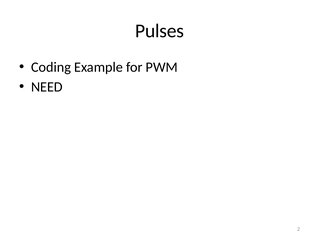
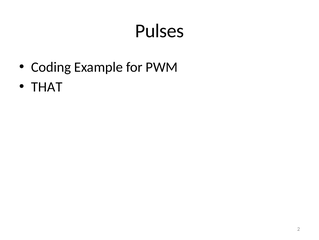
NEED: NEED -> THAT
